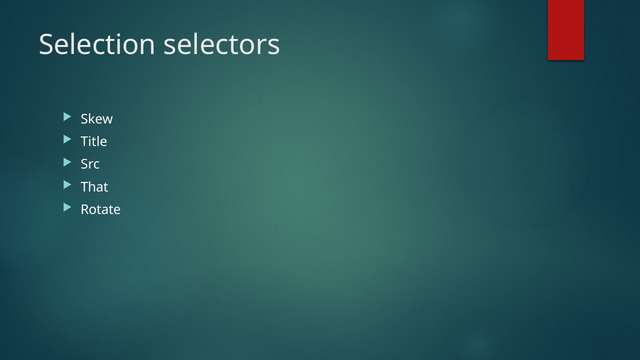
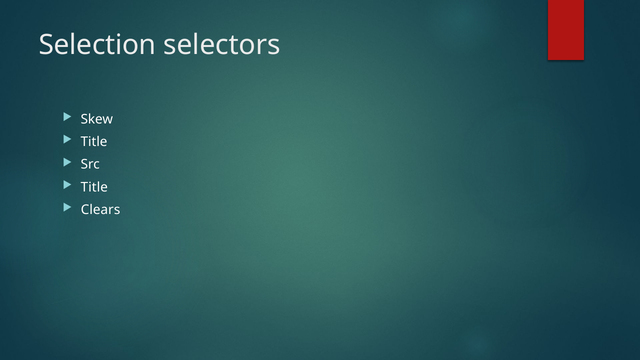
That at (94, 187): That -> Title
Rotate: Rotate -> Clears
